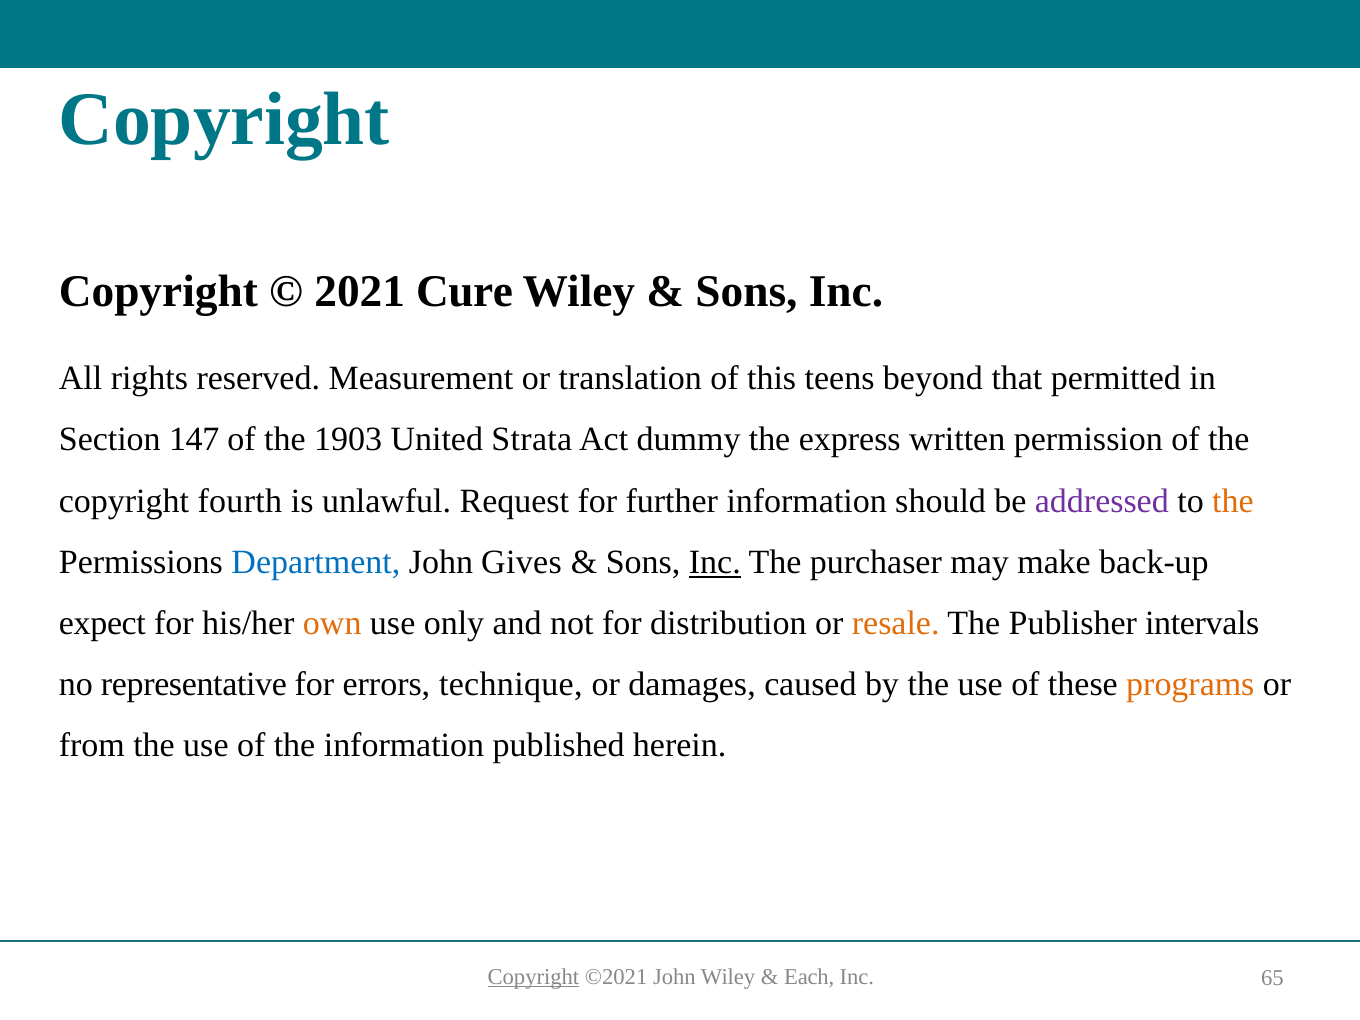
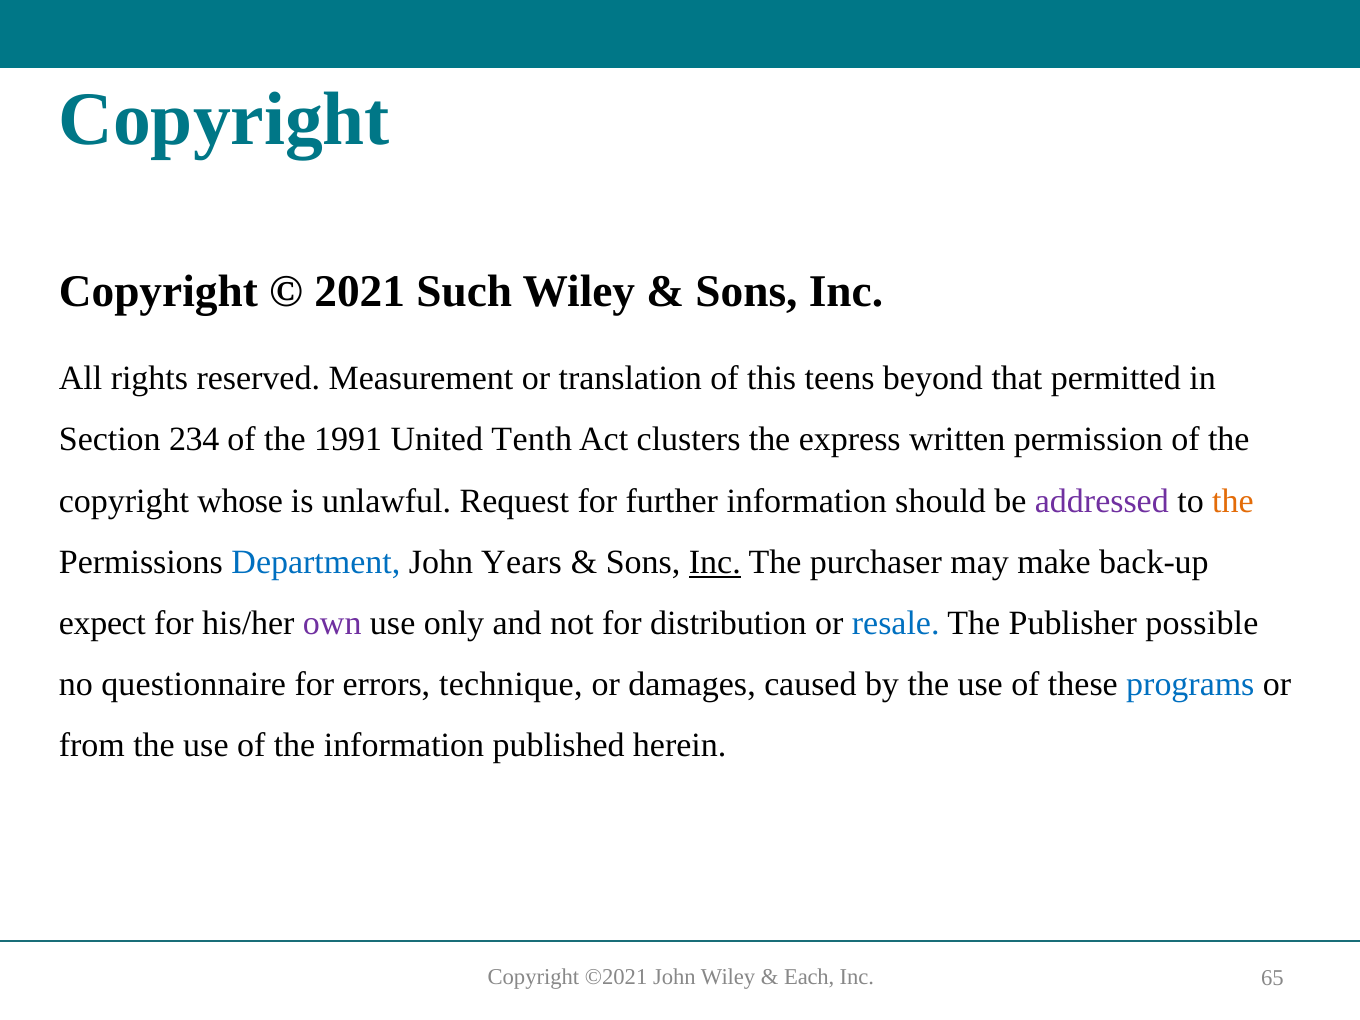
Cure: Cure -> Such
147: 147 -> 234
1903: 1903 -> 1991
Strata: Strata -> Tenth
dummy: dummy -> clusters
fourth: fourth -> whose
Gives: Gives -> Years
own colour: orange -> purple
resale colour: orange -> blue
intervals: intervals -> possible
representative: representative -> questionnaire
programs colour: orange -> blue
Copyright at (533, 977) underline: present -> none
